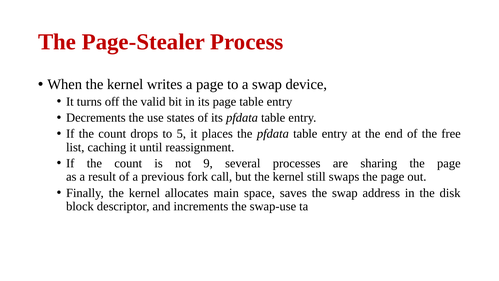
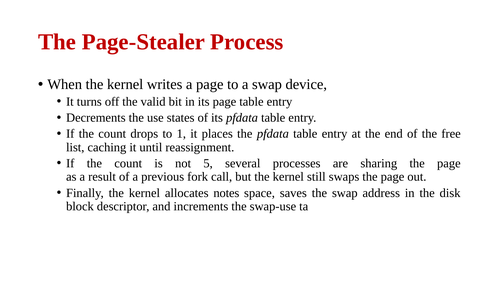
5: 5 -> 1
9: 9 -> 5
main: main -> notes
